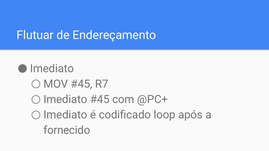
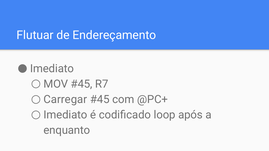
Imediato at (65, 100): Imediato -> Carregar
fornecido: fornecido -> enquanto
